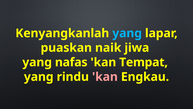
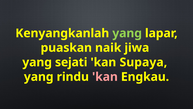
yang at (127, 33) colour: light blue -> light green
nafas: nafas -> sejati
Tempat: Tempat -> Supaya
